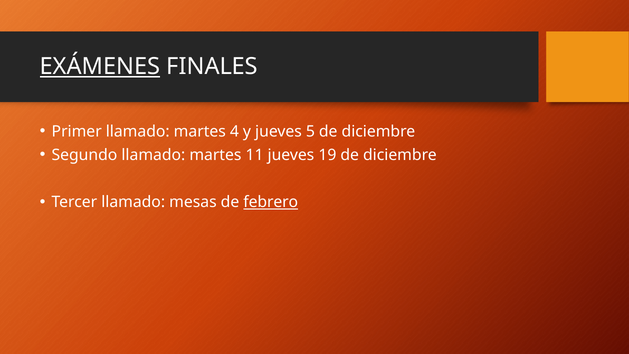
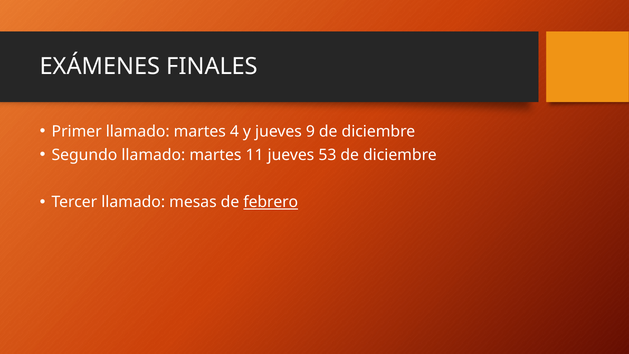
EXÁMENES underline: present -> none
5: 5 -> 9
19: 19 -> 53
